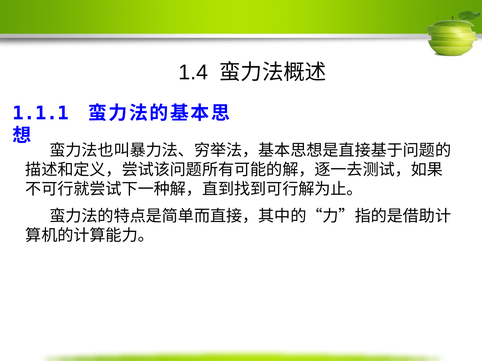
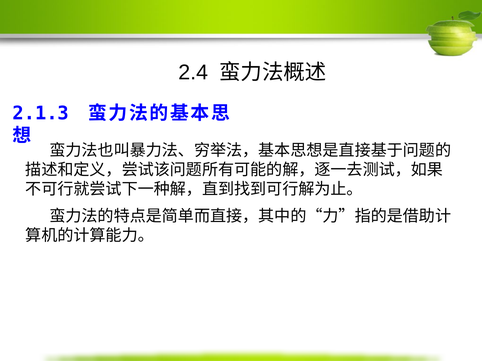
1.4: 1.4 -> 2.4
1.1.1: 1.1.1 -> 2.1.3
